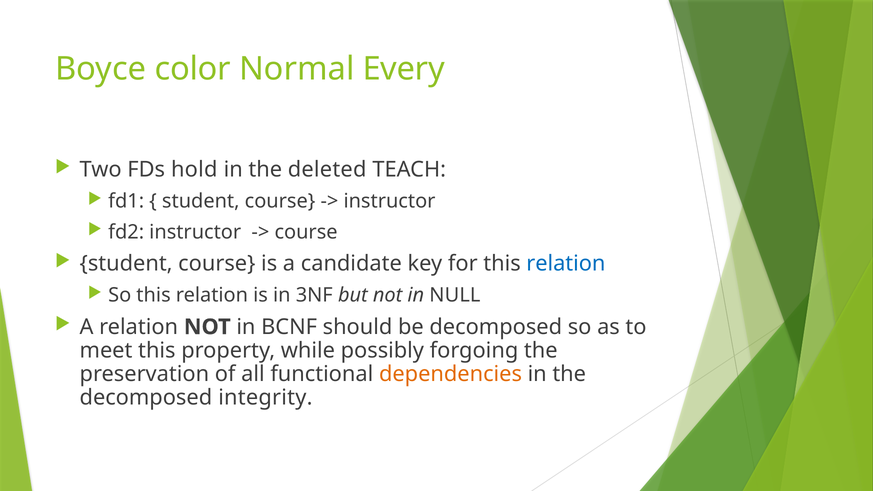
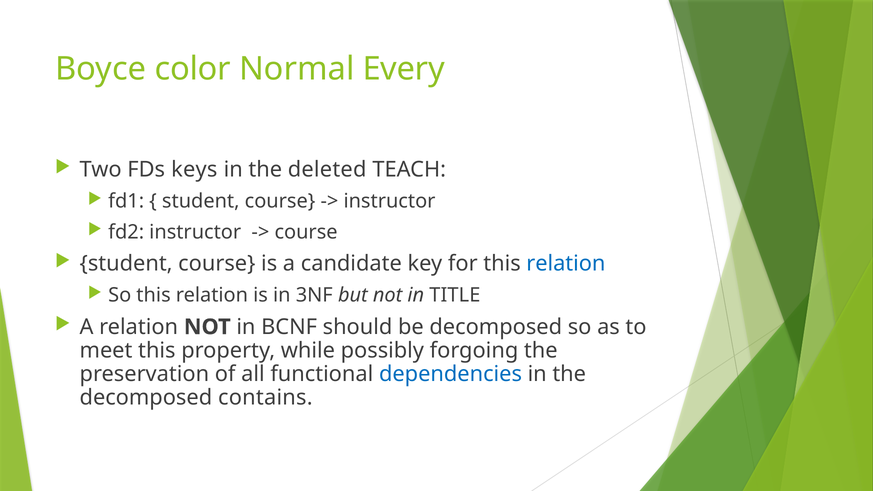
hold: hold -> keys
NULL: NULL -> TITLE
dependencies colour: orange -> blue
integrity: integrity -> contains
